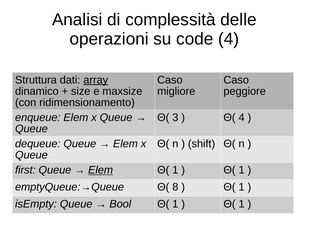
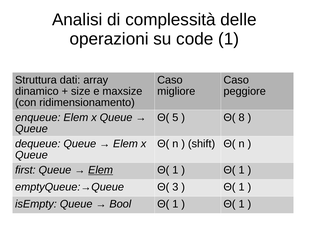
code 4: 4 -> 1
array underline: present -> none
3: 3 -> 5
Θ( 4: 4 -> 8
8: 8 -> 3
